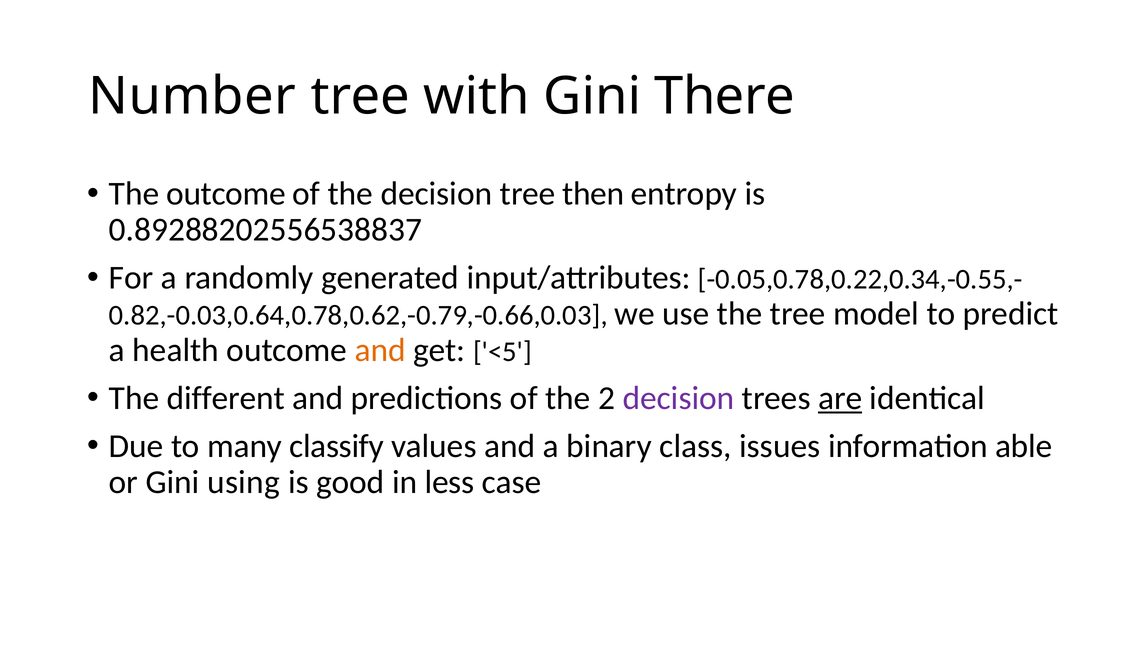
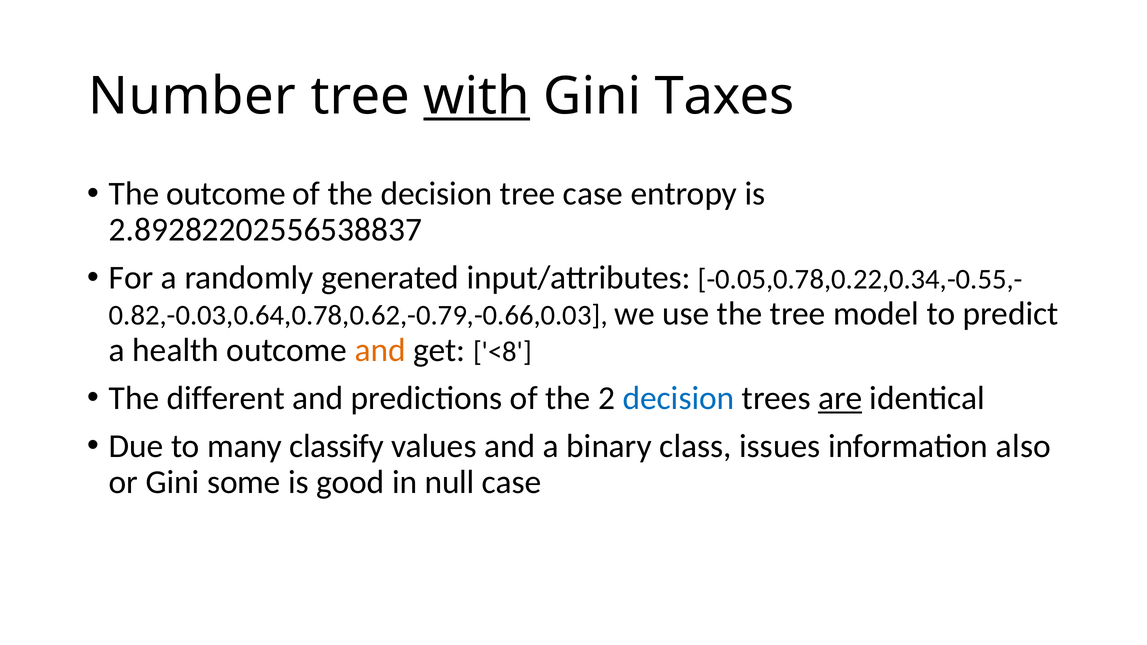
with underline: none -> present
There: There -> Taxes
tree then: then -> case
0.89288202556538837: 0.89288202556538837 -> 2.89282202556538837
<5: <5 -> <8
decision at (678, 398) colour: purple -> blue
able: able -> also
using: using -> some
less: less -> null
